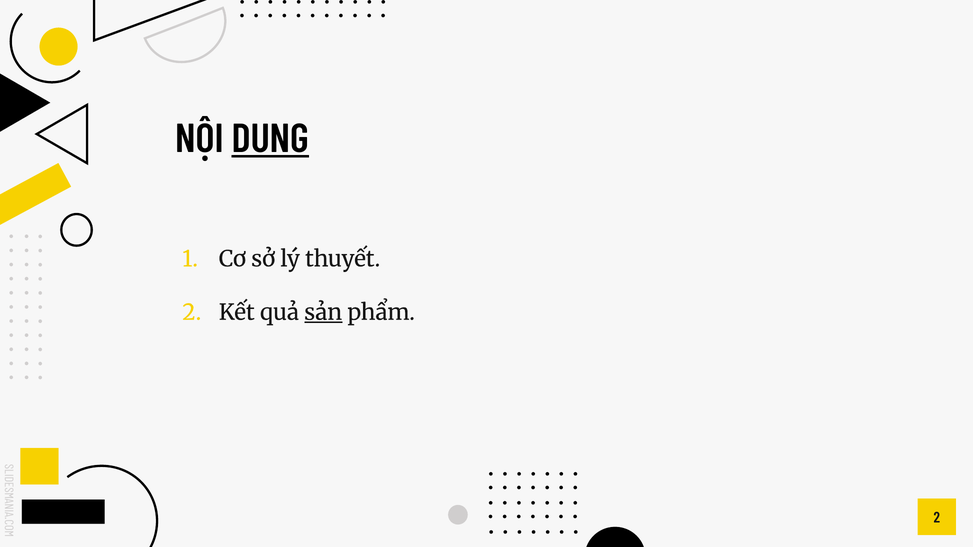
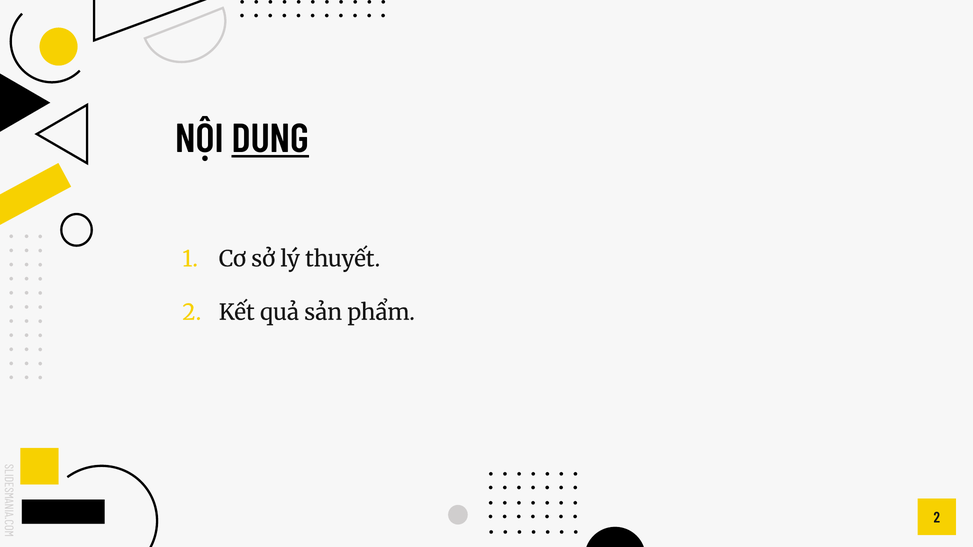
sản underline: present -> none
